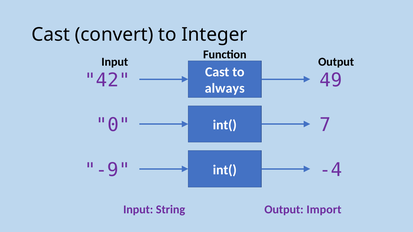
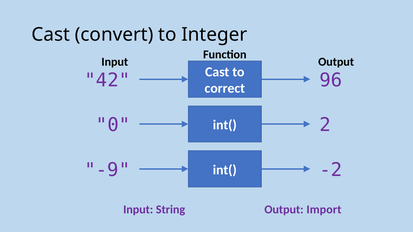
49: 49 -> 96
always: always -> correct
7: 7 -> 2
-4: -4 -> -2
